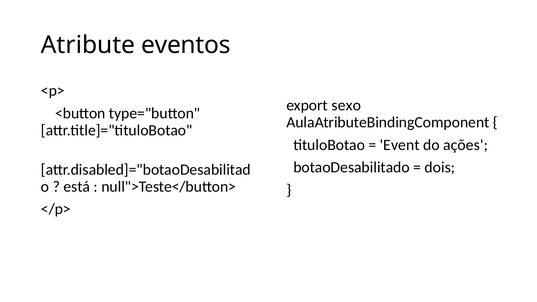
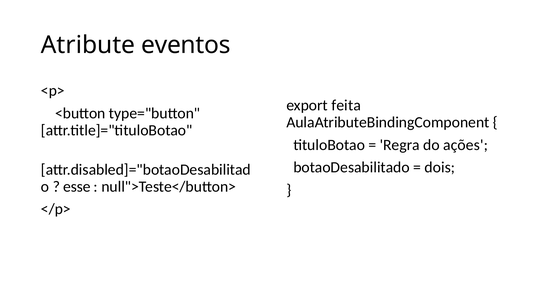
sexo: sexo -> feita
Event: Event -> Regra
está: está -> esse
